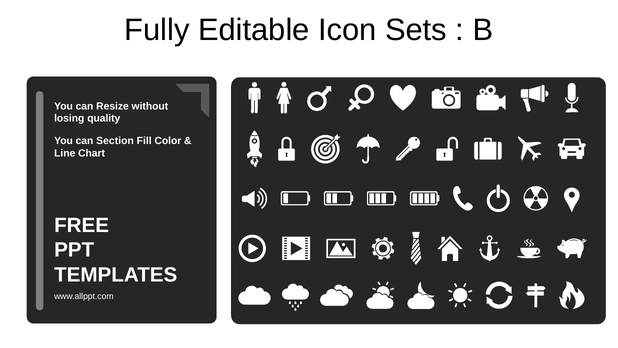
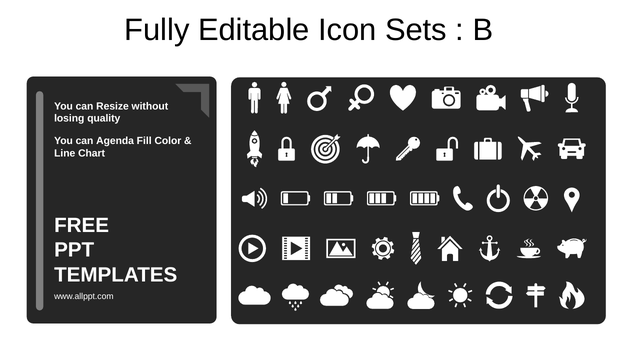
Section: Section -> Agenda
